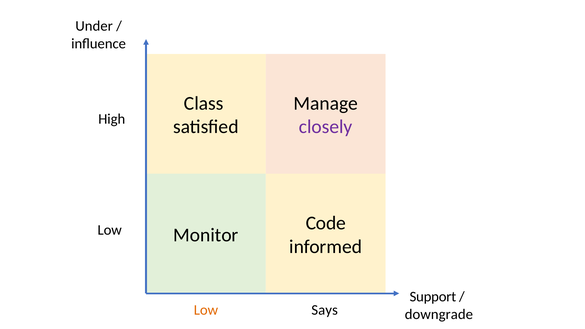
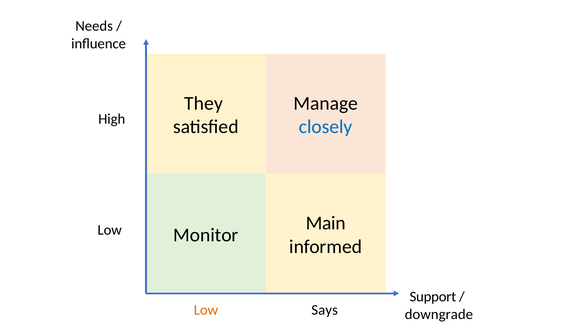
Under: Under -> Needs
Class: Class -> They
closely colour: purple -> blue
Code: Code -> Main
